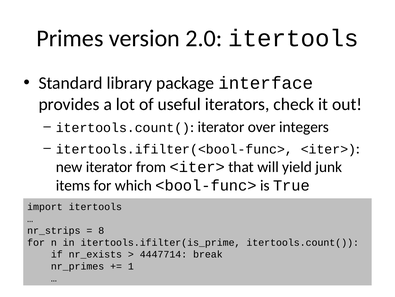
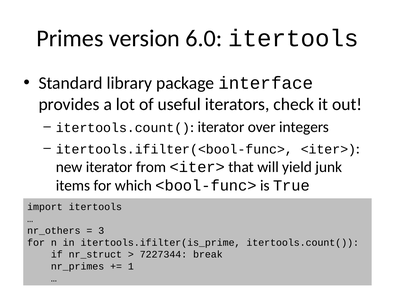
2.0: 2.0 -> 6.0
nr_strips: nr_strips -> nr_others
8: 8 -> 3
nr_exists: nr_exists -> nr_struct
4447714: 4447714 -> 7227344
